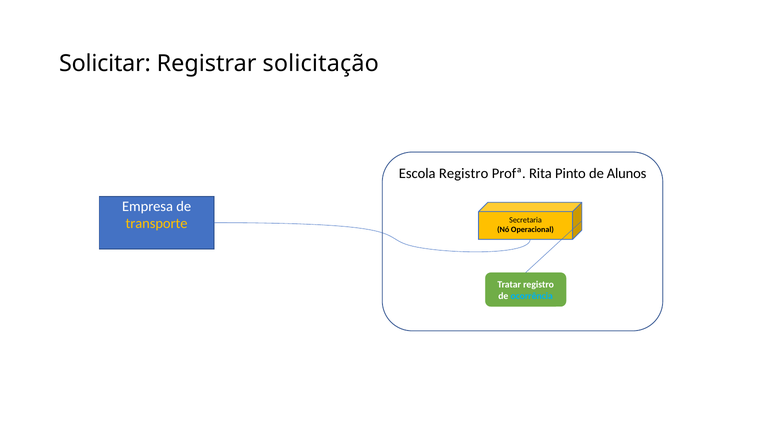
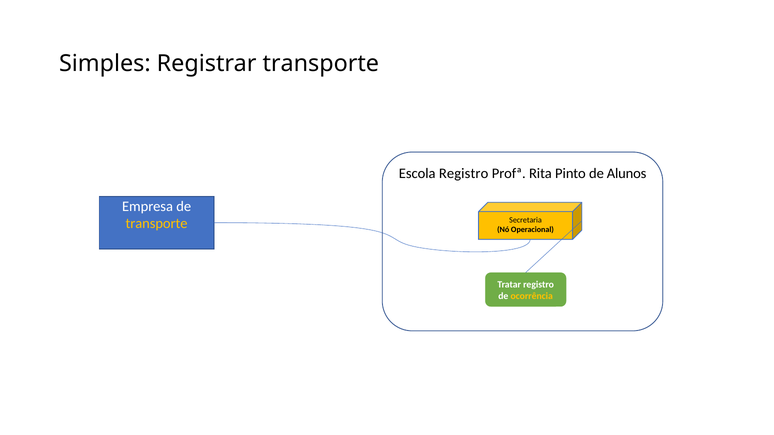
Solicitar: Solicitar -> Simples
Registrar solicitação: solicitação -> transporte
ocorrência colour: light blue -> yellow
